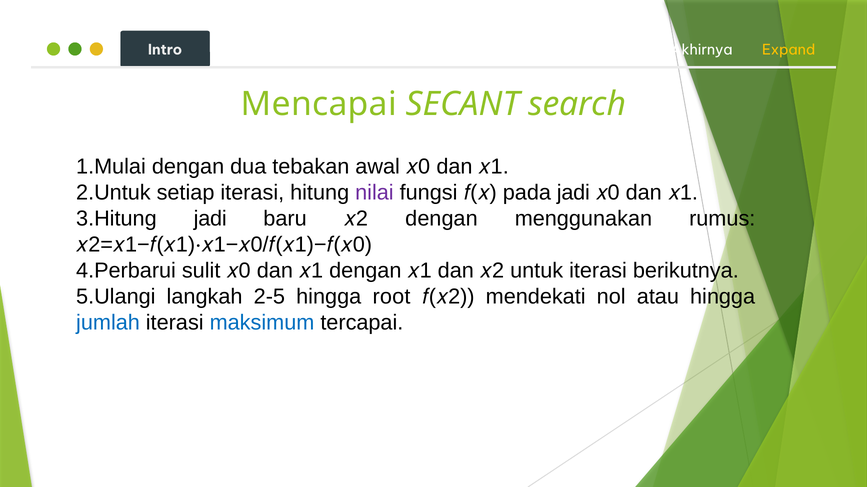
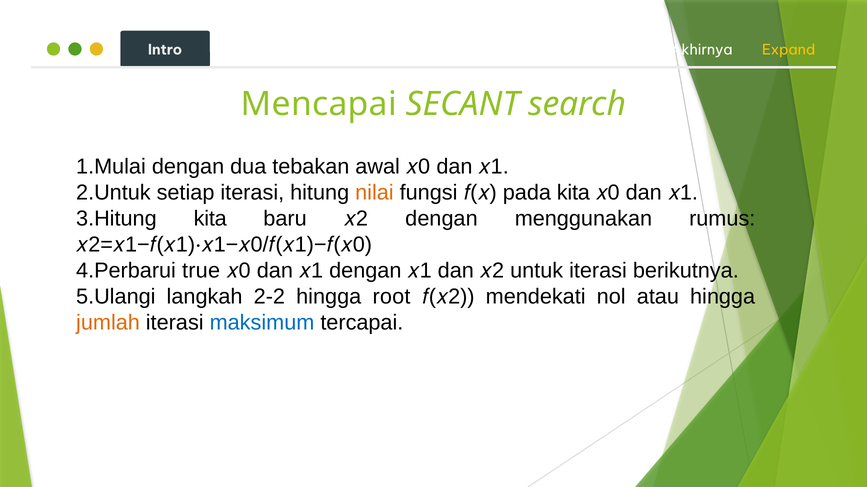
nilai colour: purple -> orange
pada jadi: jadi -> kita
jadi at (210, 219): jadi -> kita
sulit: sulit -> true
2-5: 2-5 -> 2-2
jumlah colour: blue -> orange
